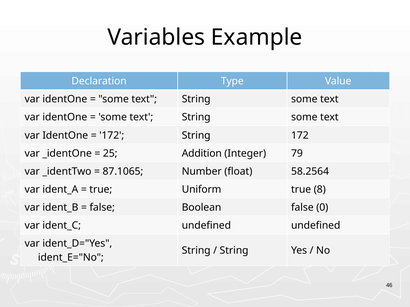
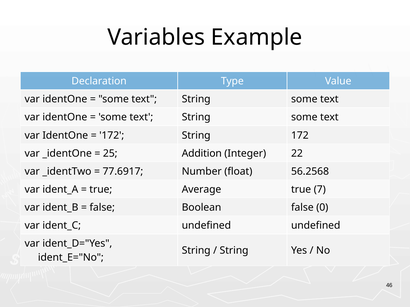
79: 79 -> 22
87.1065: 87.1065 -> 77.6917
58.2564: 58.2564 -> 56.2568
Uniform: Uniform -> Average
8: 8 -> 7
